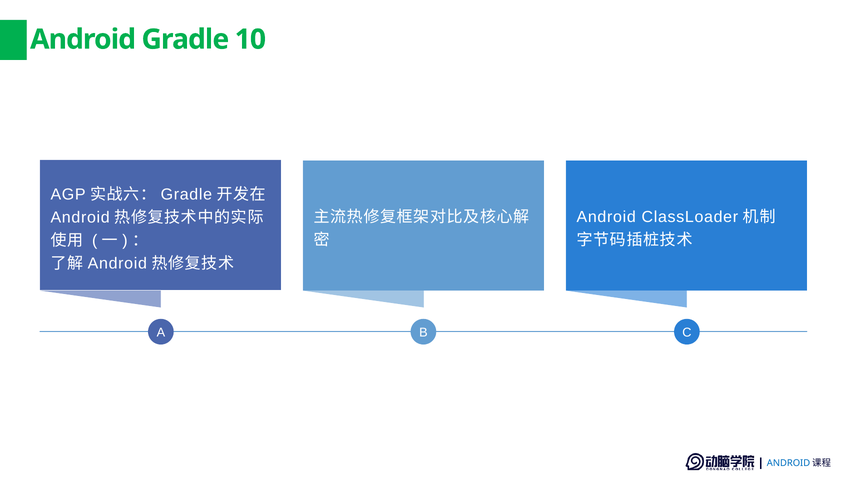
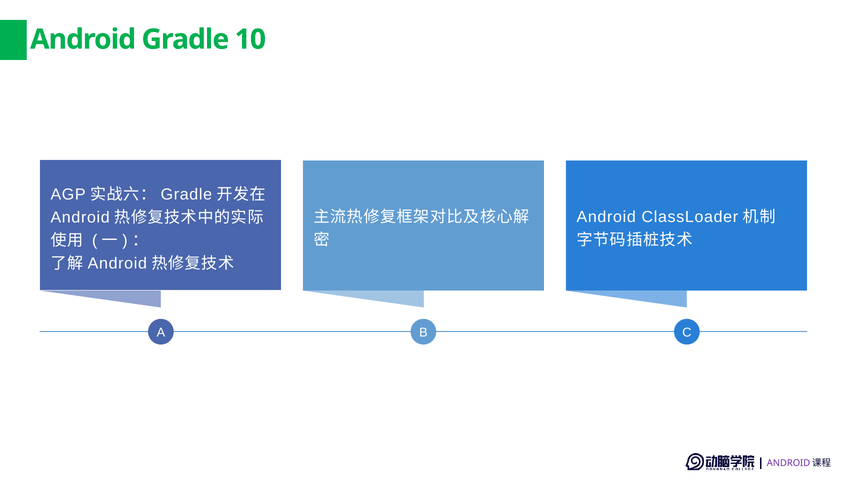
ANDROID at (789, 463) colour: blue -> purple
